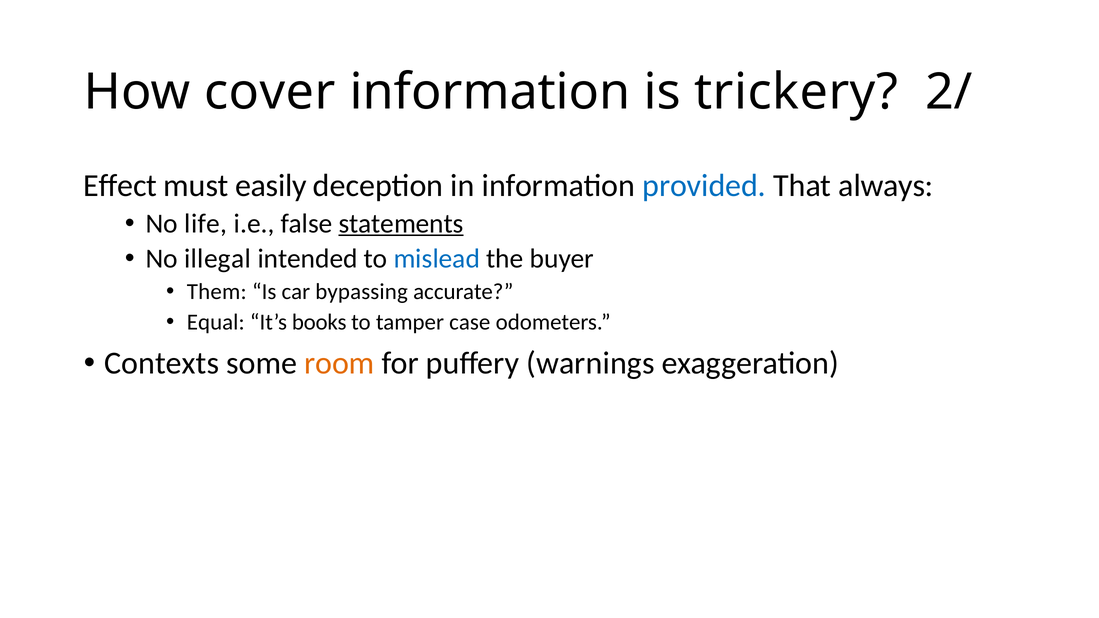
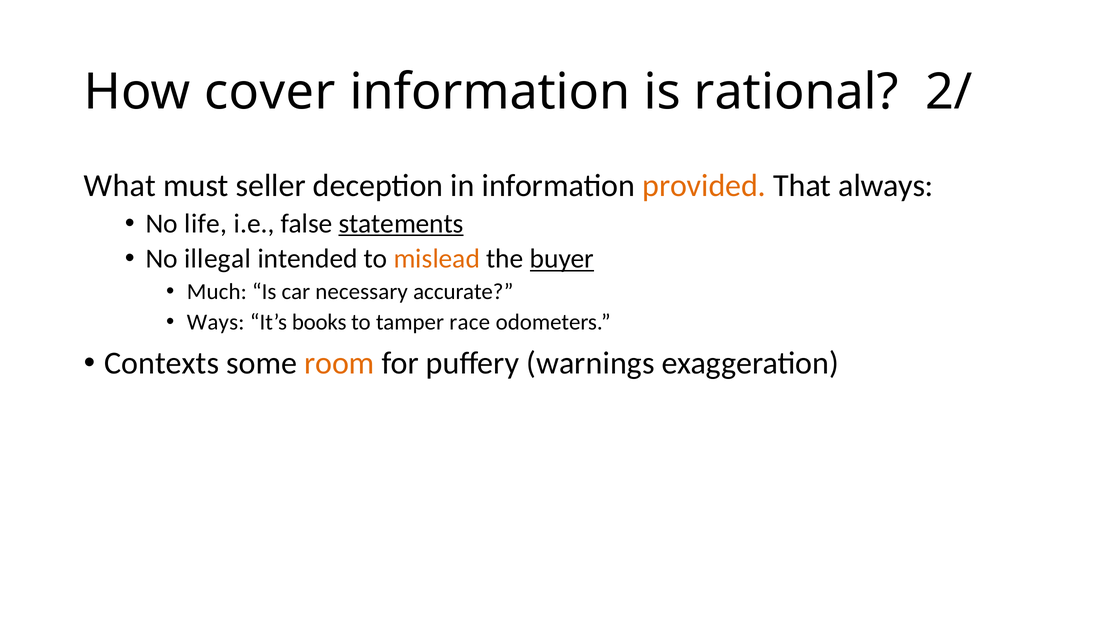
trickery: trickery -> rational
Effect: Effect -> What
easily: easily -> seller
provided colour: blue -> orange
mislead colour: blue -> orange
buyer underline: none -> present
Them: Them -> Much
bypassing: bypassing -> necessary
Equal: Equal -> Ways
case: case -> race
